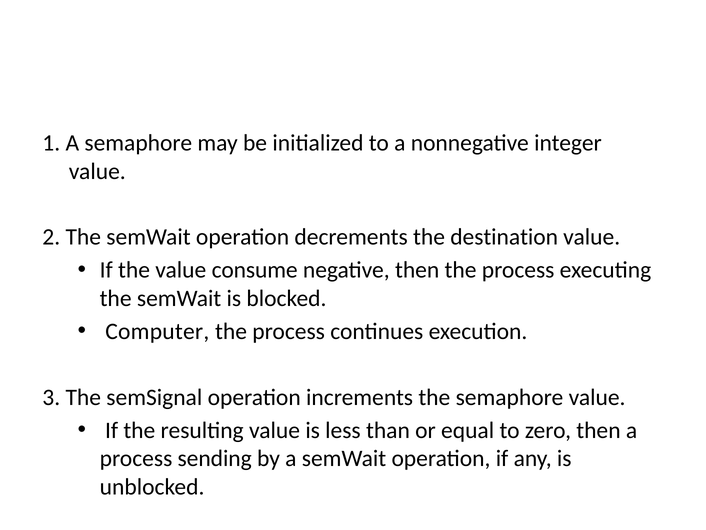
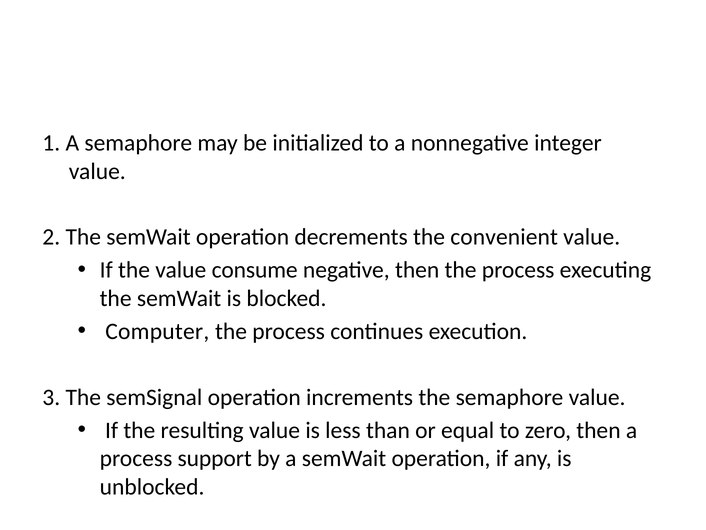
destination: destination -> convenient
sending: sending -> support
